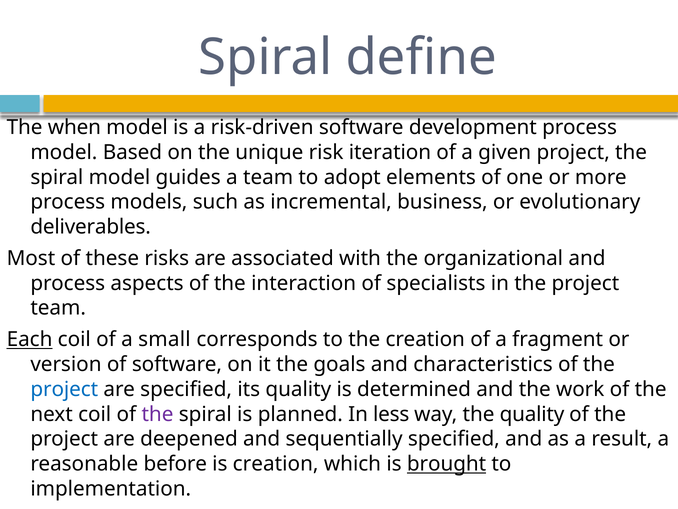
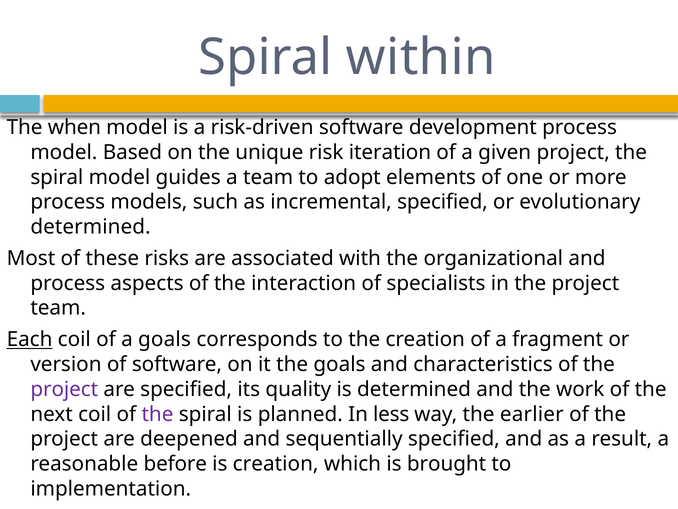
define: define -> within
incremental business: business -> specified
deliverables at (91, 227): deliverables -> determined
a small: small -> goals
project at (64, 389) colour: blue -> purple
the quality: quality -> earlier
brought underline: present -> none
